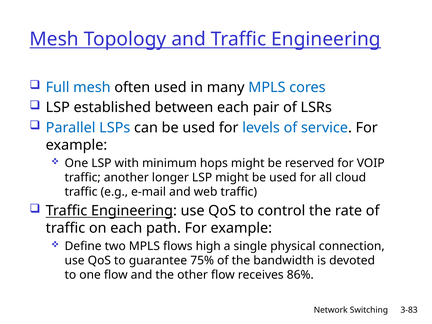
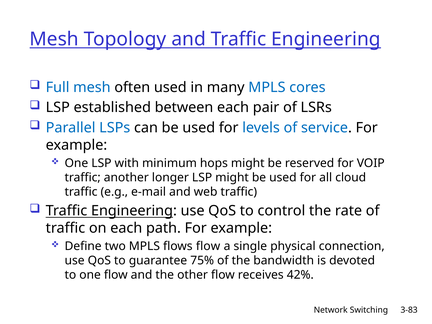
flows high: high -> flow
86%: 86% -> 42%
